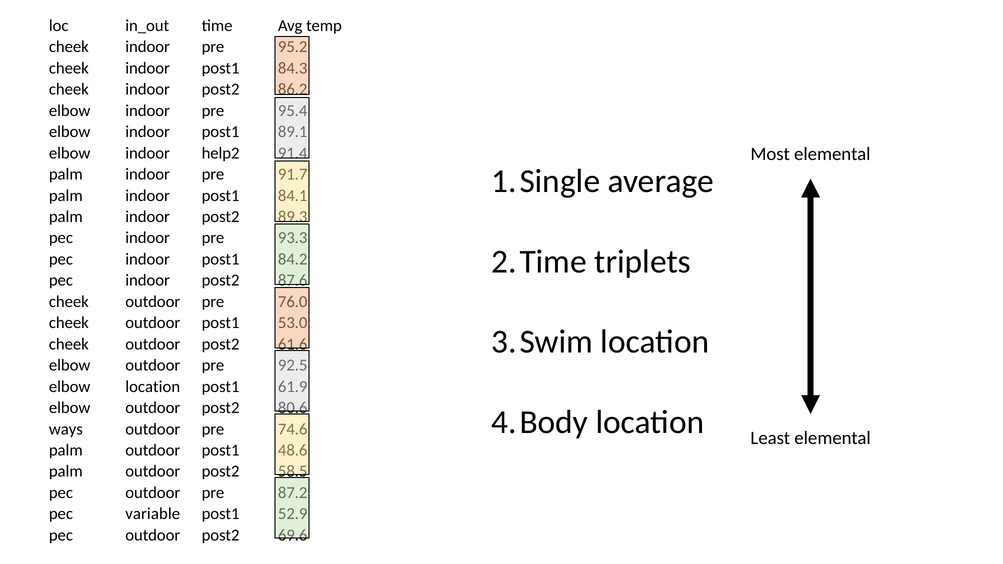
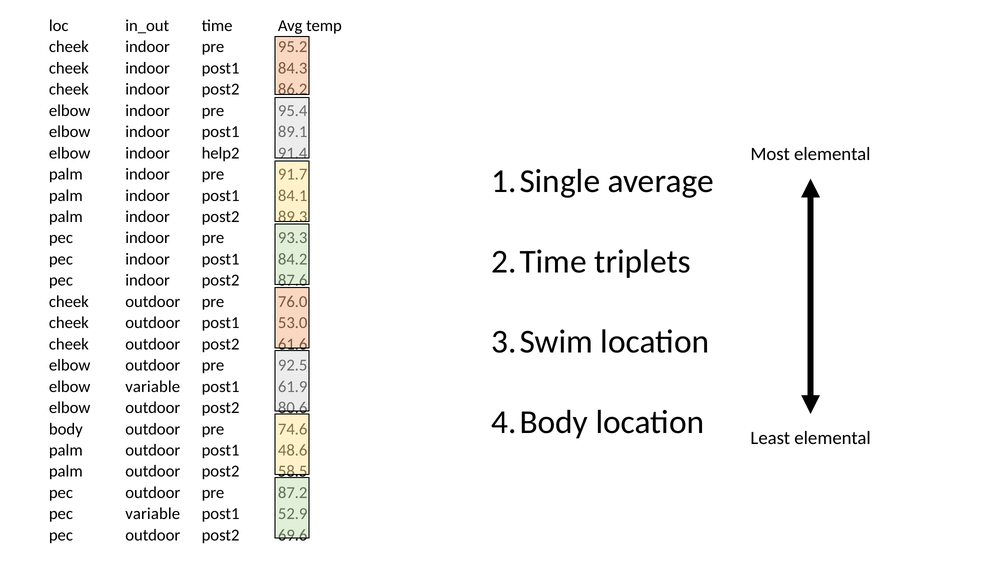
elbow location: location -> variable
ways: ways -> body
